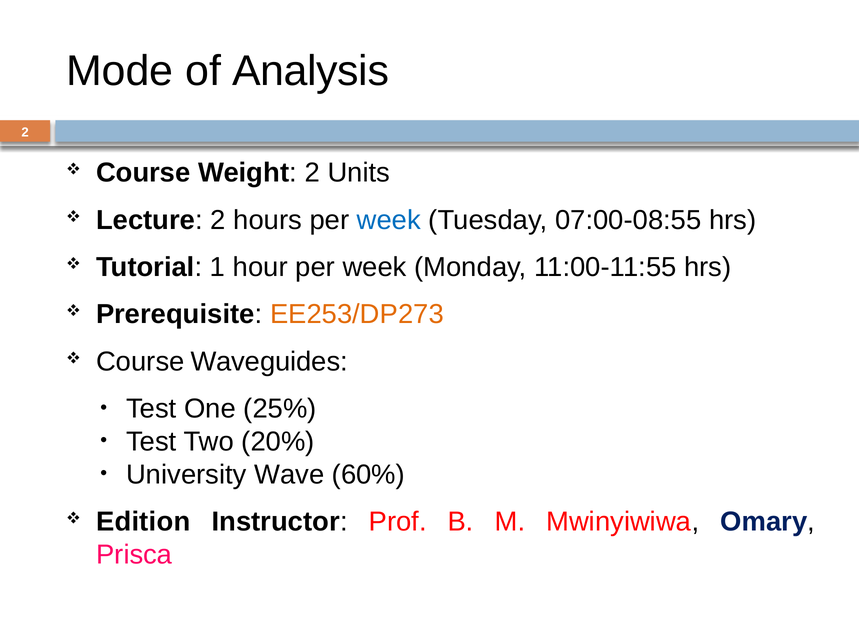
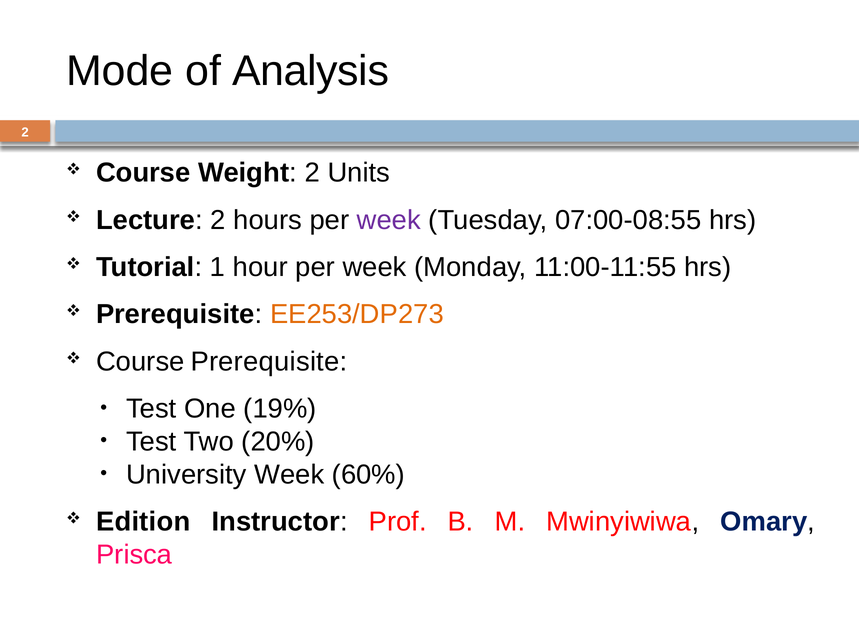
week at (389, 220) colour: blue -> purple
Course Waveguides: Waveguides -> Prerequisite
25%: 25% -> 19%
University Wave: Wave -> Week
